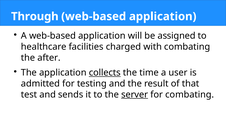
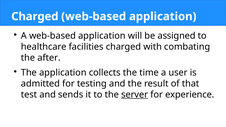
Through at (35, 16): Through -> Charged
collects underline: present -> none
for combating: combating -> experience
